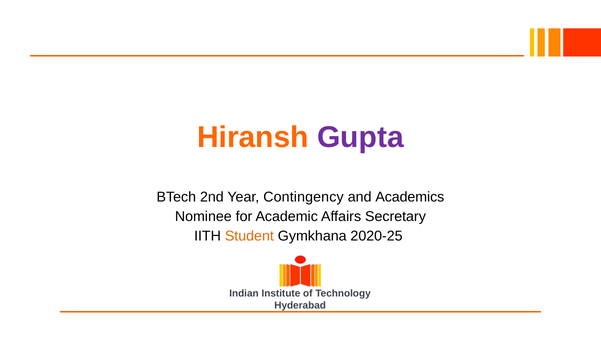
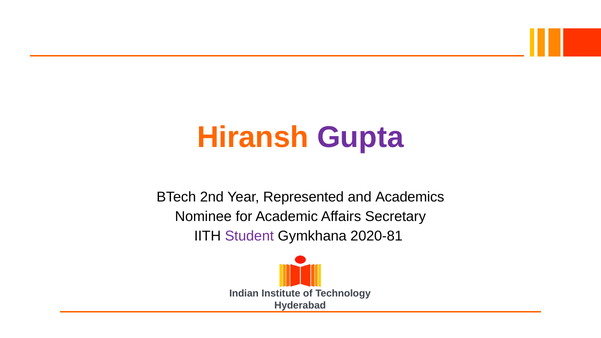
Contingency: Contingency -> Represented
Student colour: orange -> purple
2020-25: 2020-25 -> 2020-81
